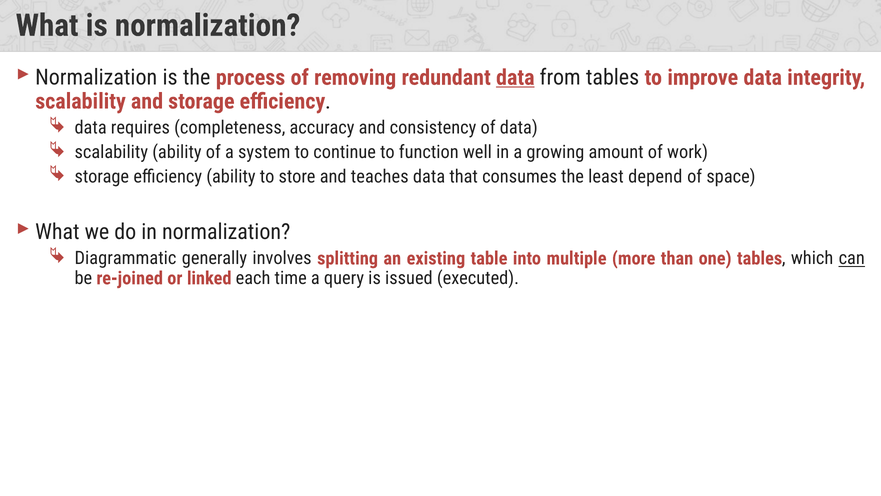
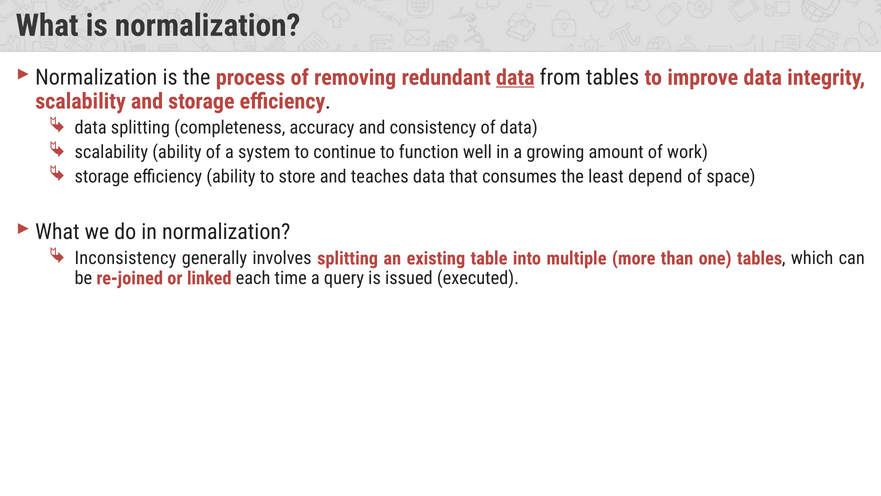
data requires: requires -> splitting
Diagrammatic: Diagrammatic -> Inconsistency
can underline: present -> none
